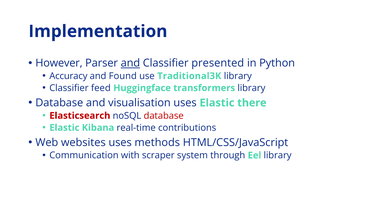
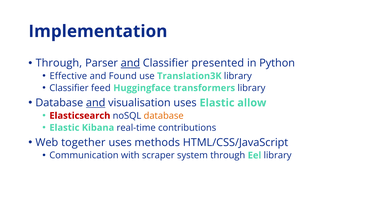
However at (59, 63): However -> Through
Accuracy: Accuracy -> Effective
Traditional3K: Traditional3K -> Translation3K
and at (96, 103) underline: none -> present
there: there -> allow
database at (164, 116) colour: red -> orange
websites: websites -> together
